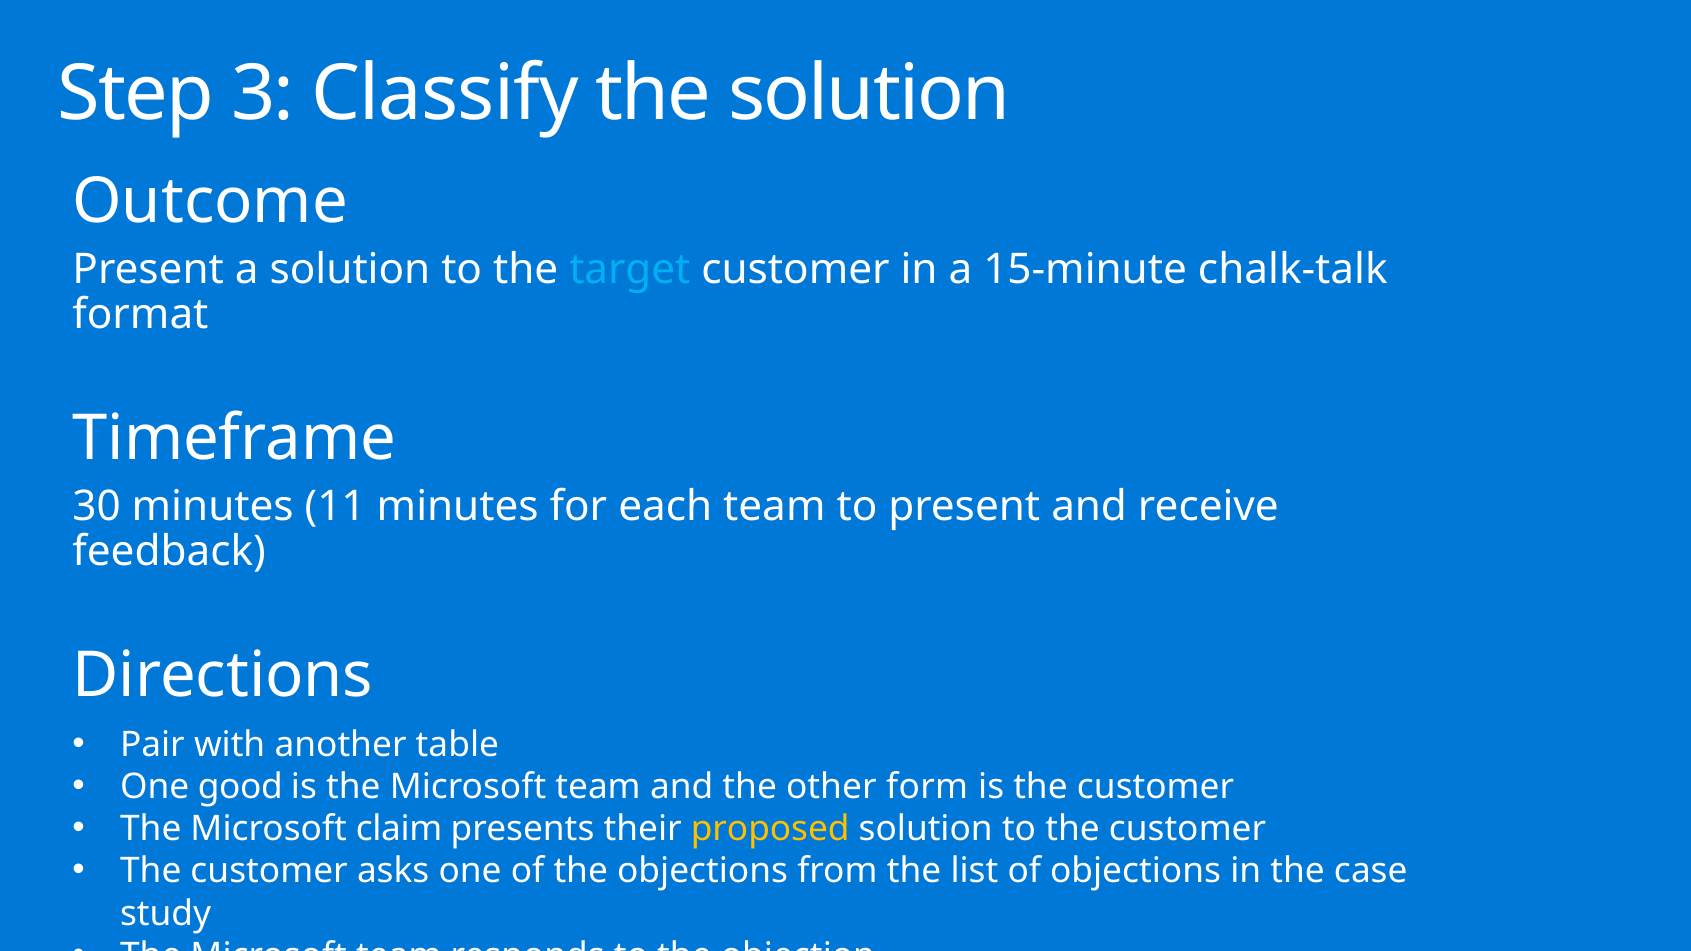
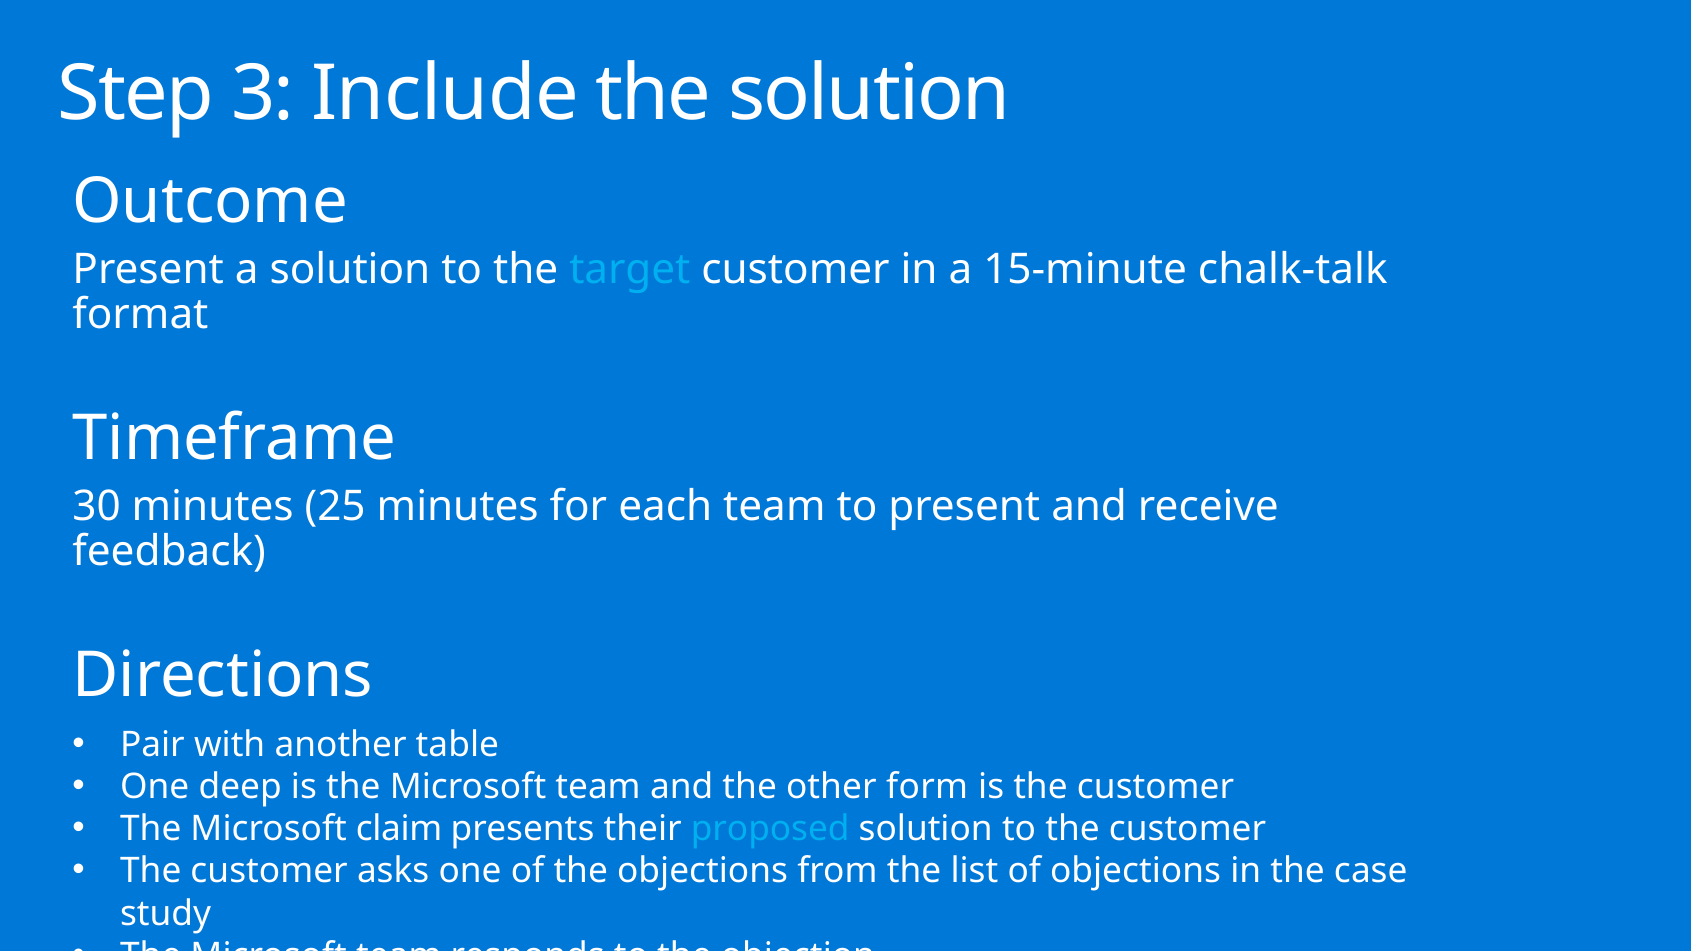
Classify: Classify -> Include
11: 11 -> 25
good: good -> deep
proposed colour: yellow -> light blue
